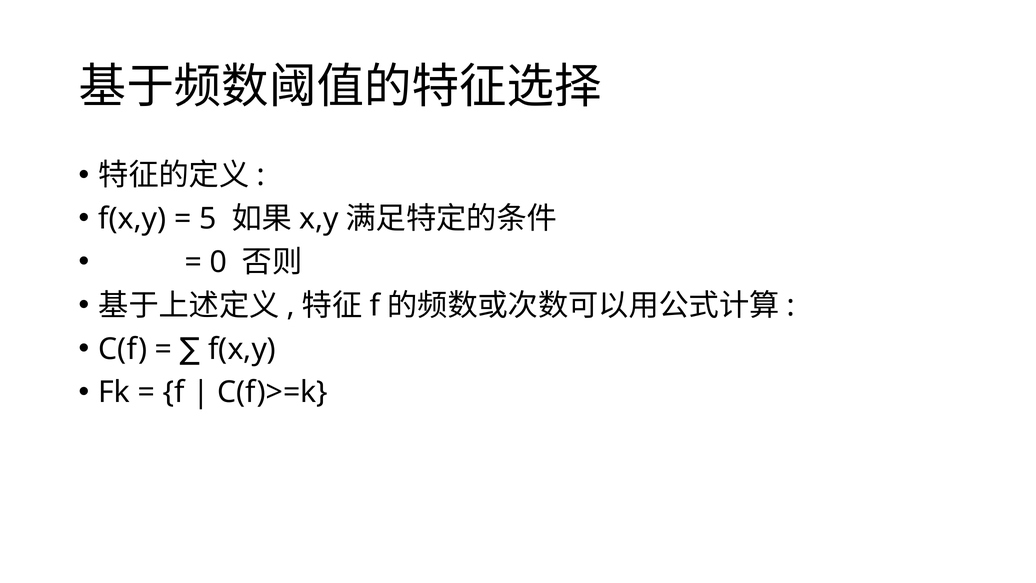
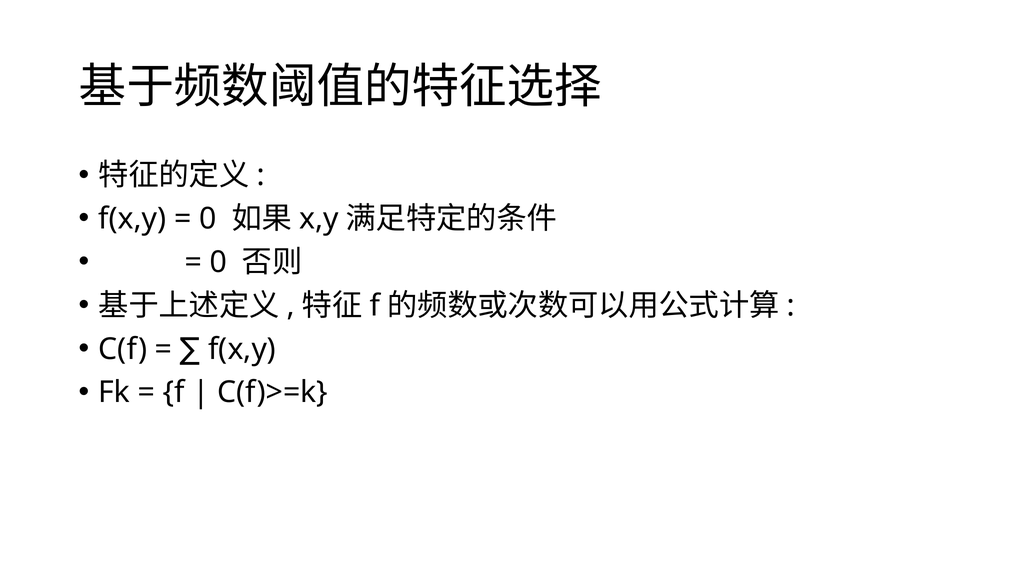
5 at (208, 219): 5 -> 0
